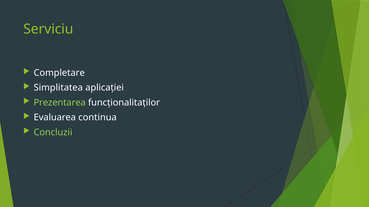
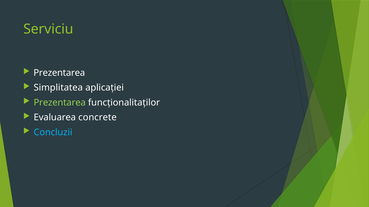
Completare at (59, 73): Completare -> Prezentarea
continua: continua -> concrete
Concluzii colour: light green -> light blue
